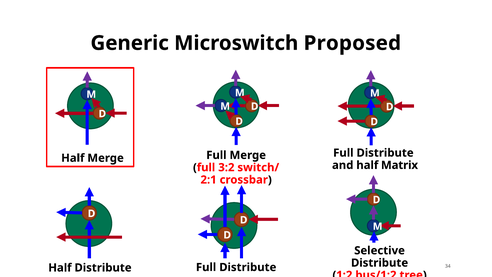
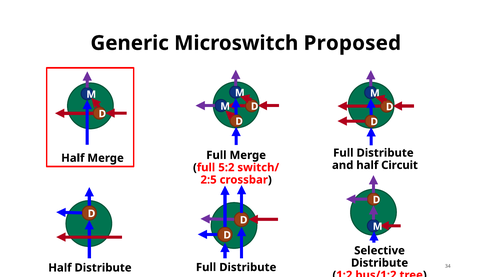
Matrix: Matrix -> Circuit
3:2: 3:2 -> 5:2
2:1: 2:1 -> 2:5
